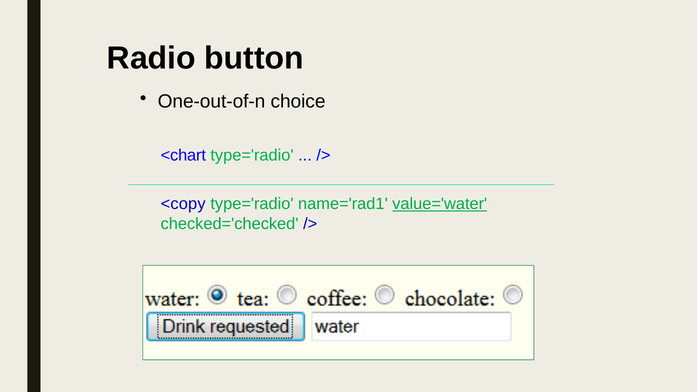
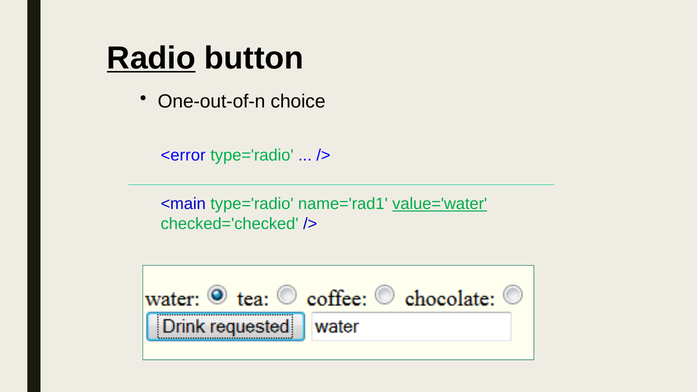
Radio underline: none -> present
<chart: <chart -> <error
<copy: <copy -> <main
